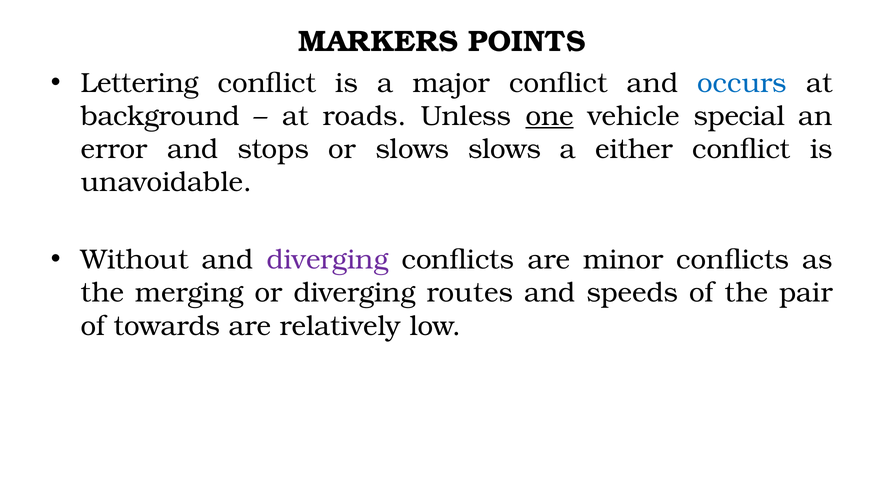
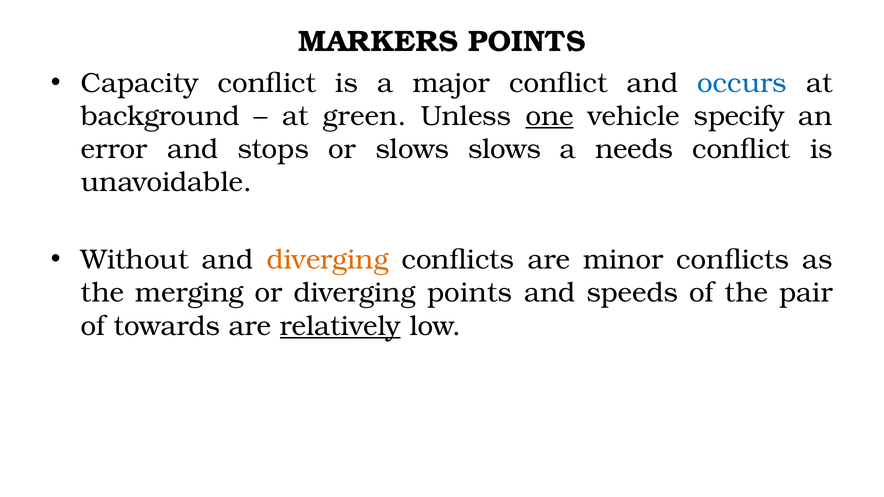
Lettering: Lettering -> Capacity
roads: roads -> green
special: special -> specify
either: either -> needs
diverging at (328, 260) colour: purple -> orange
diverging routes: routes -> points
relatively underline: none -> present
